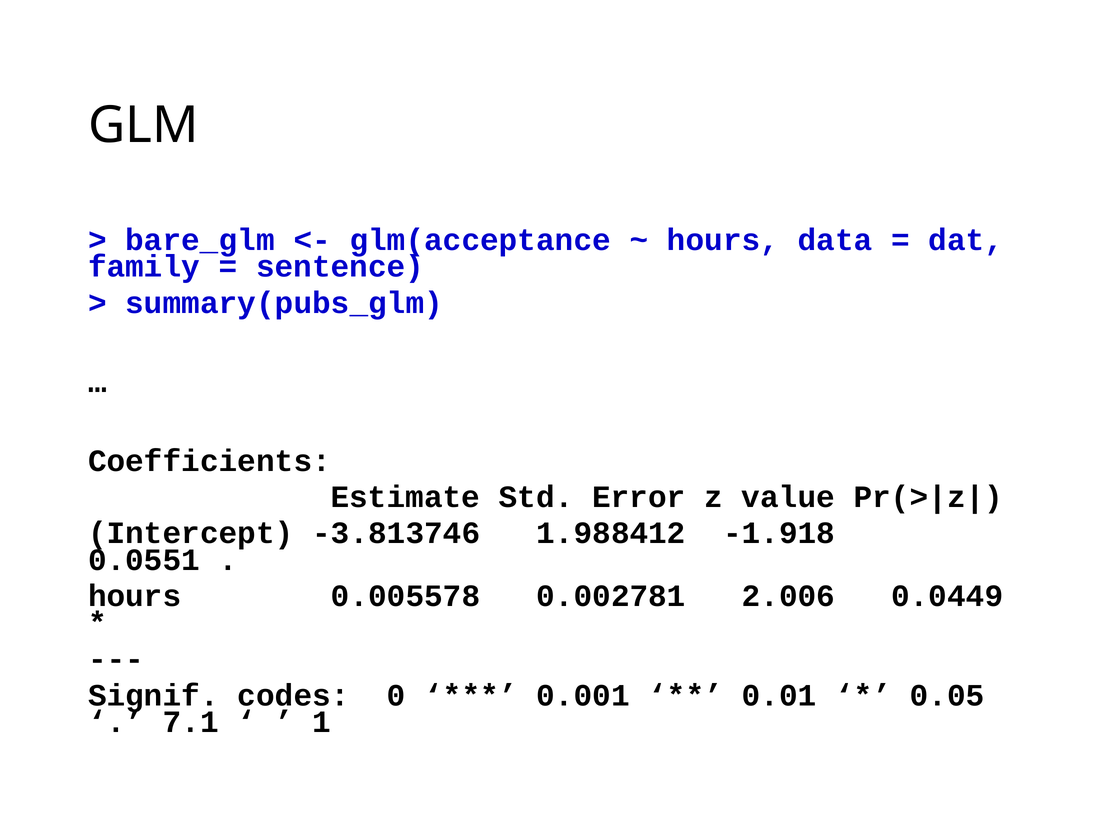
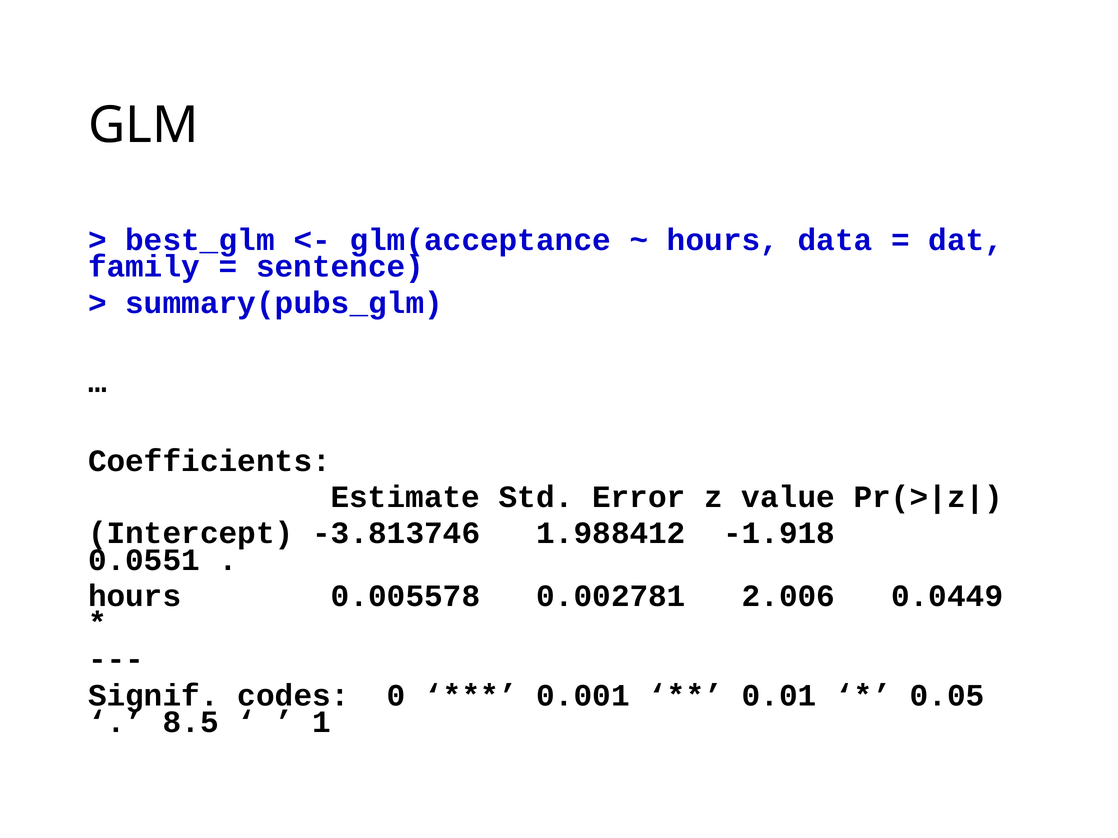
bare_glm: bare_glm -> best_glm
7.1: 7.1 -> 8.5
